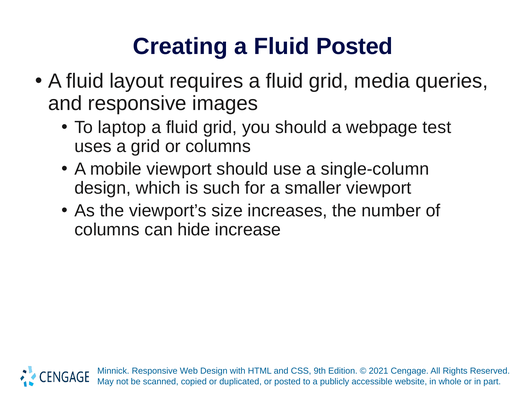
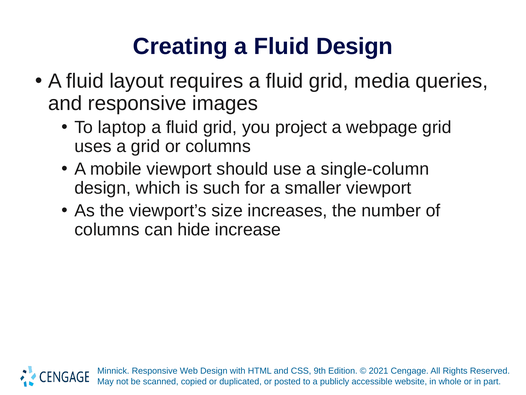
Fluid Posted: Posted -> Design
you should: should -> project
webpage test: test -> grid
